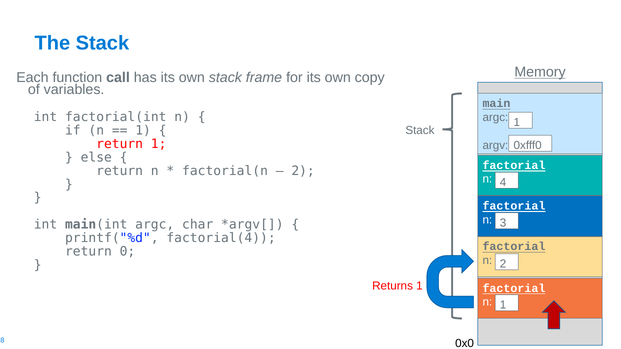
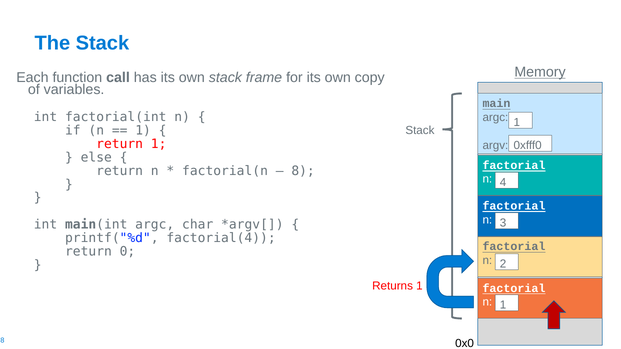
2 at (303, 171): 2 -> 8
